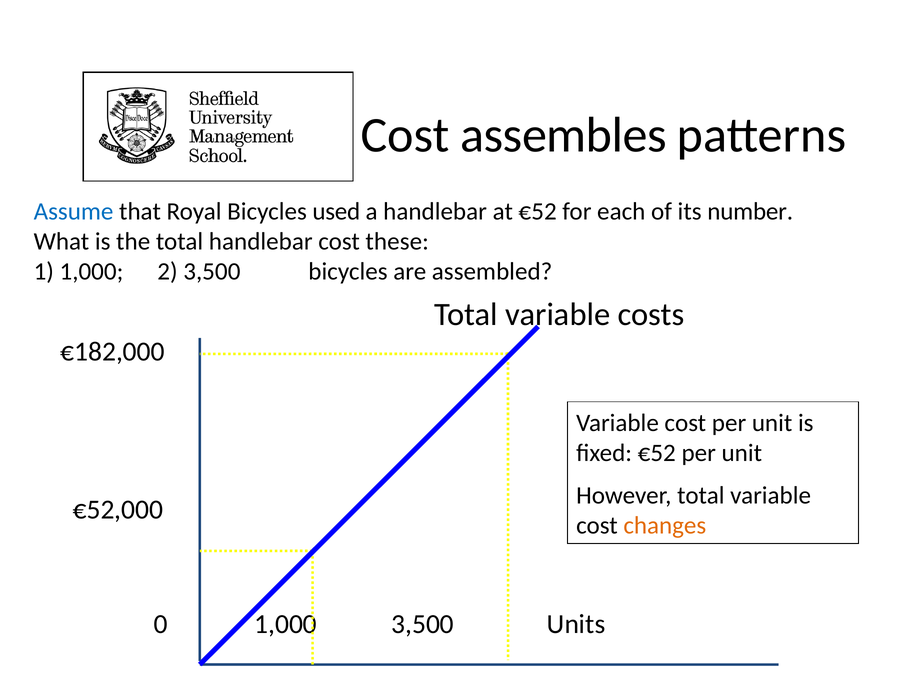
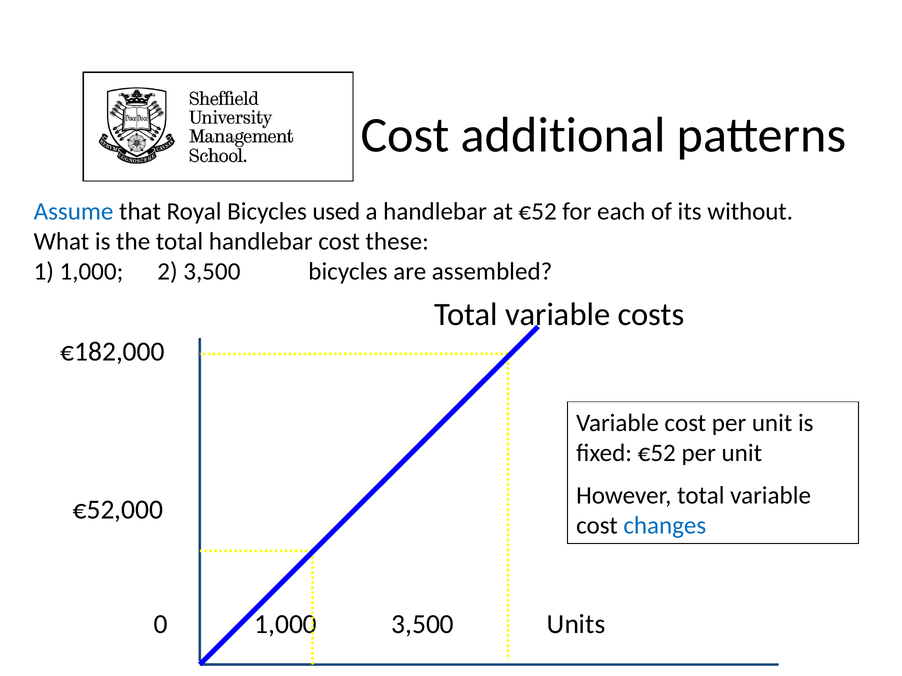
assembles: assembles -> additional
number: number -> without
changes colour: orange -> blue
